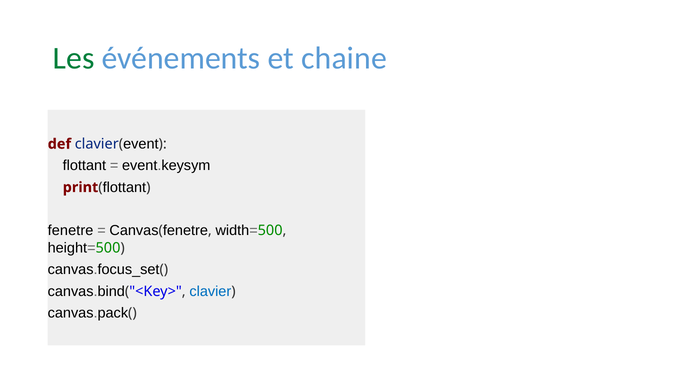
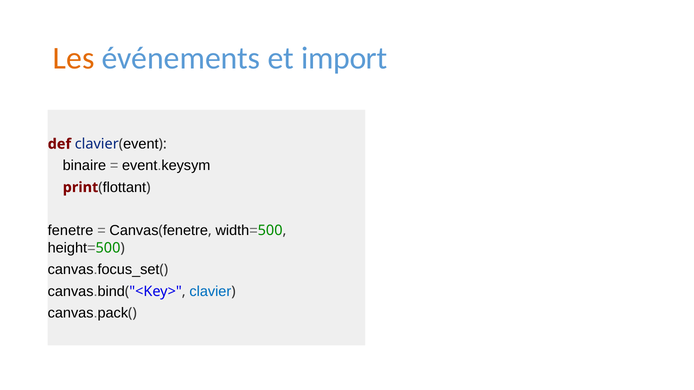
Les colour: green -> orange
chaine: chaine -> import
flottant at (84, 166): flottant -> binaire
